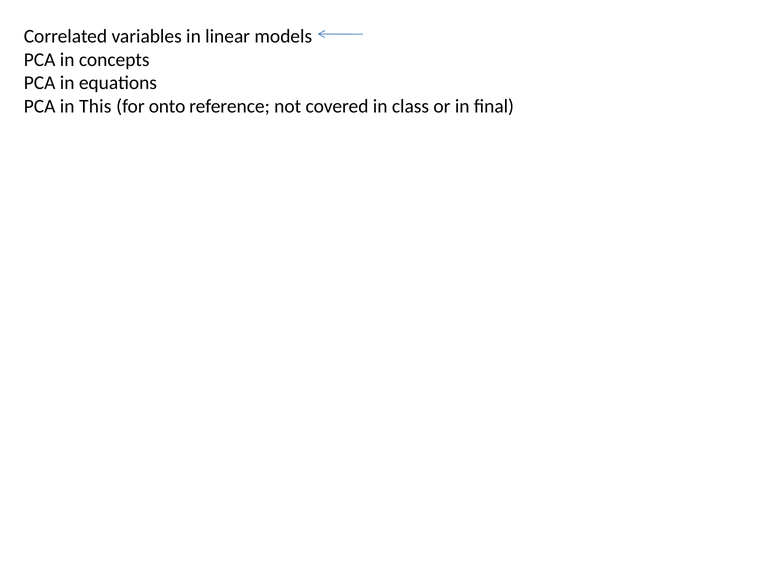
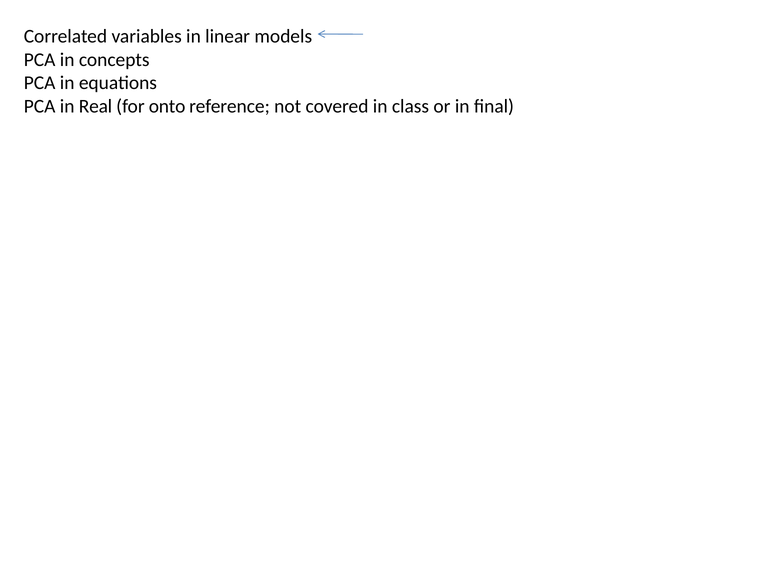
This: This -> Real
